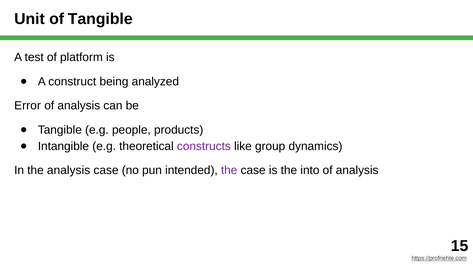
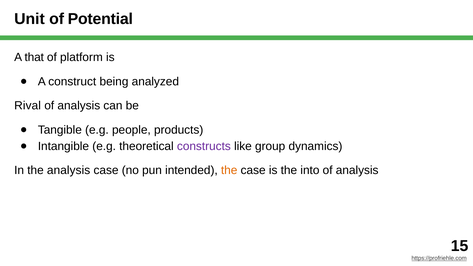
of Tangible: Tangible -> Potential
test: test -> that
Error: Error -> Rival
the at (229, 170) colour: purple -> orange
